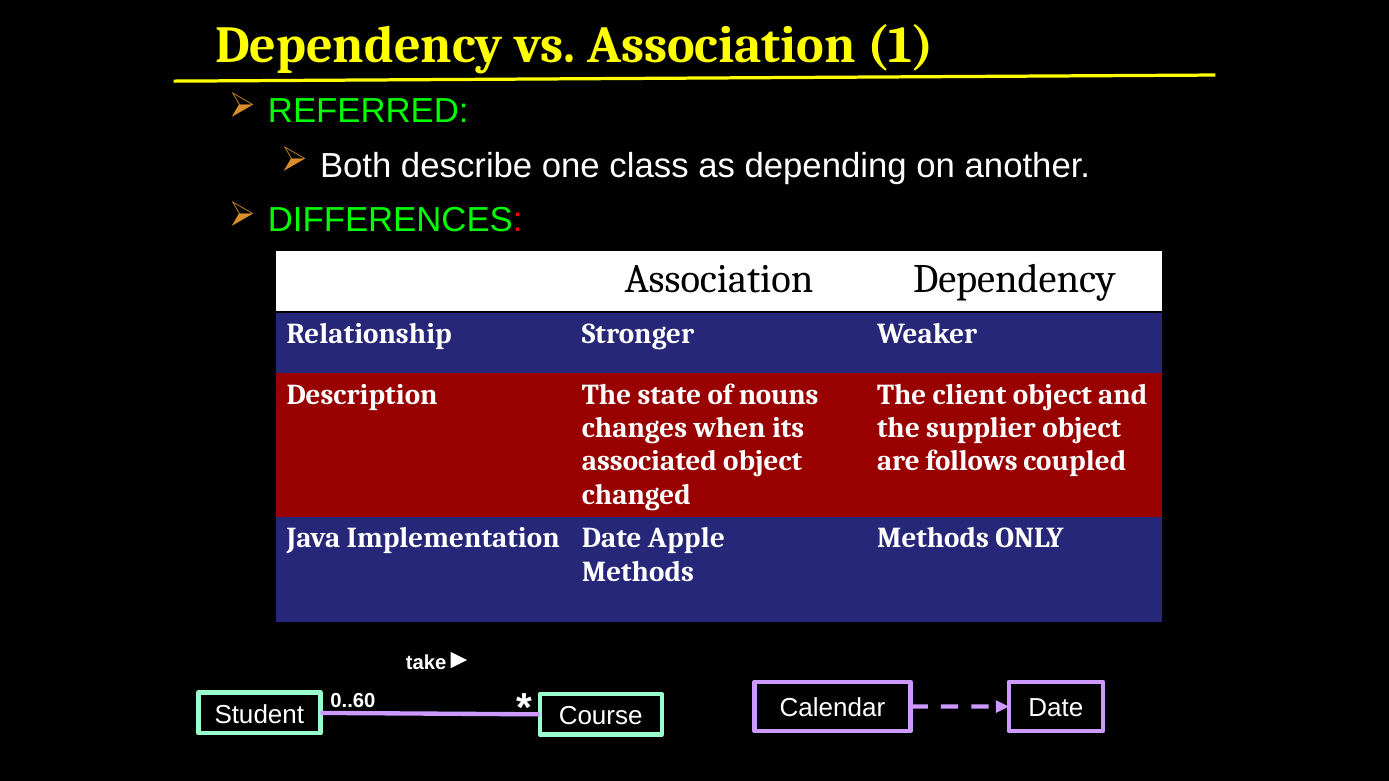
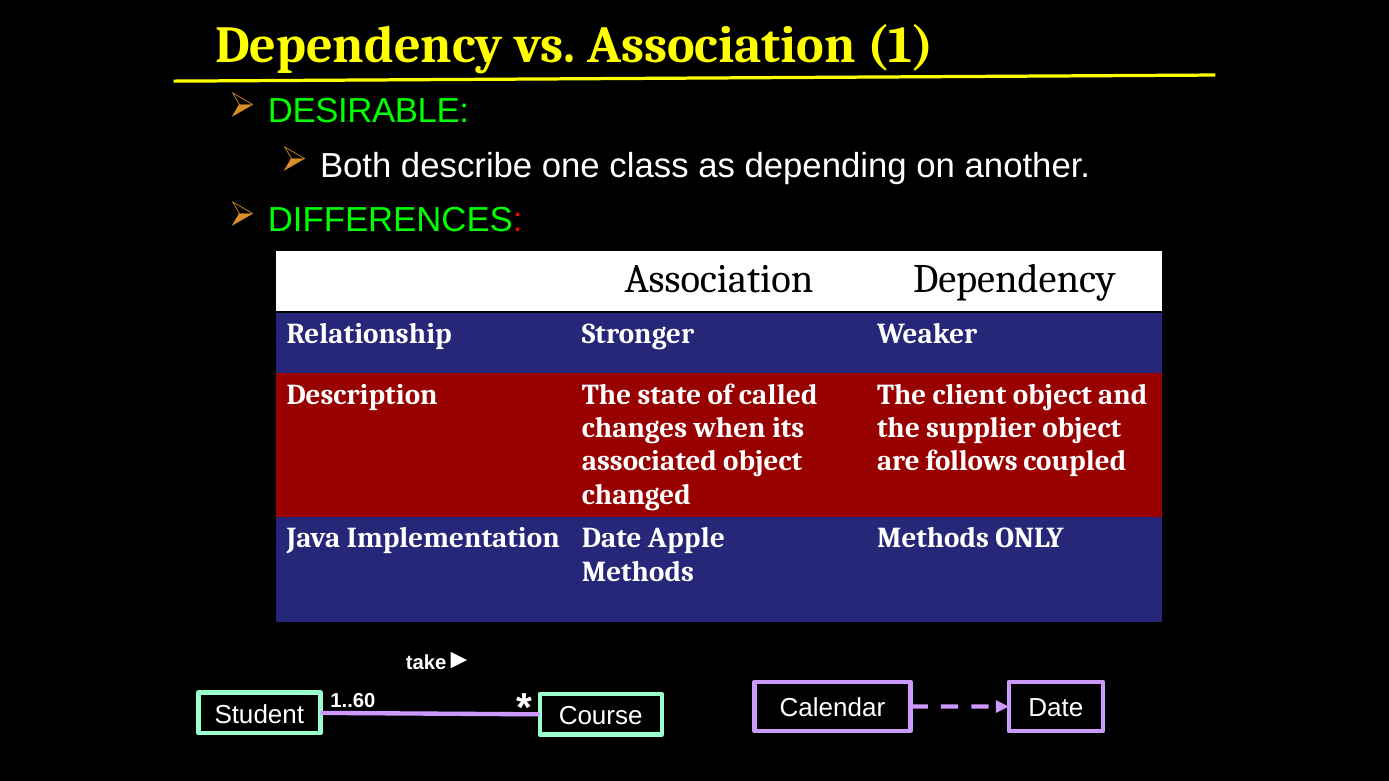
REFERRED: REFERRED -> DESIRABLE
nouns: nouns -> called
0..60: 0..60 -> 1..60
